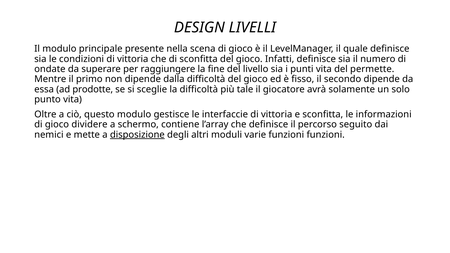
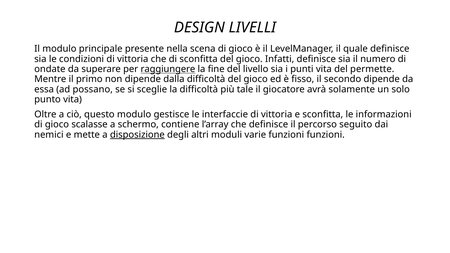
raggiungere underline: none -> present
prodotte: prodotte -> possano
dividere: dividere -> scalasse
